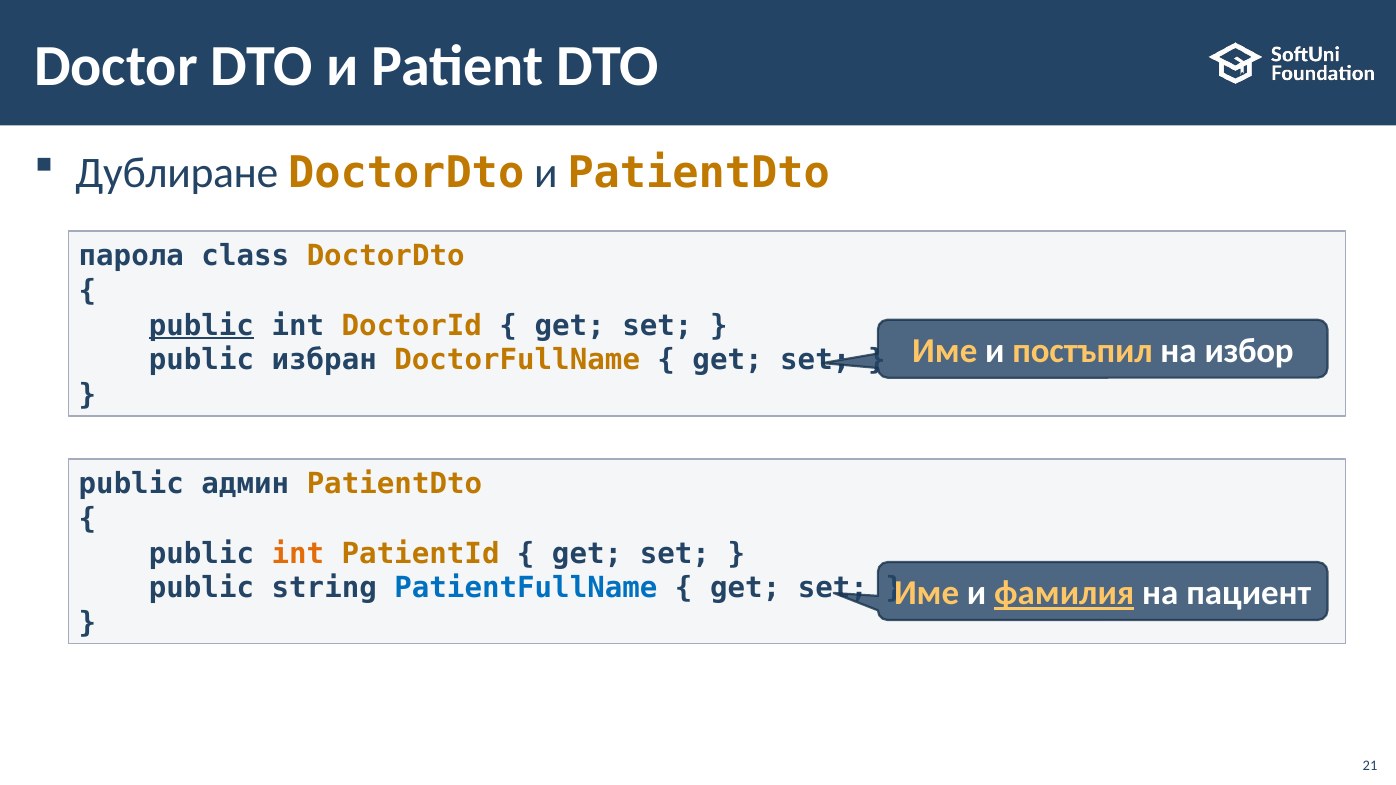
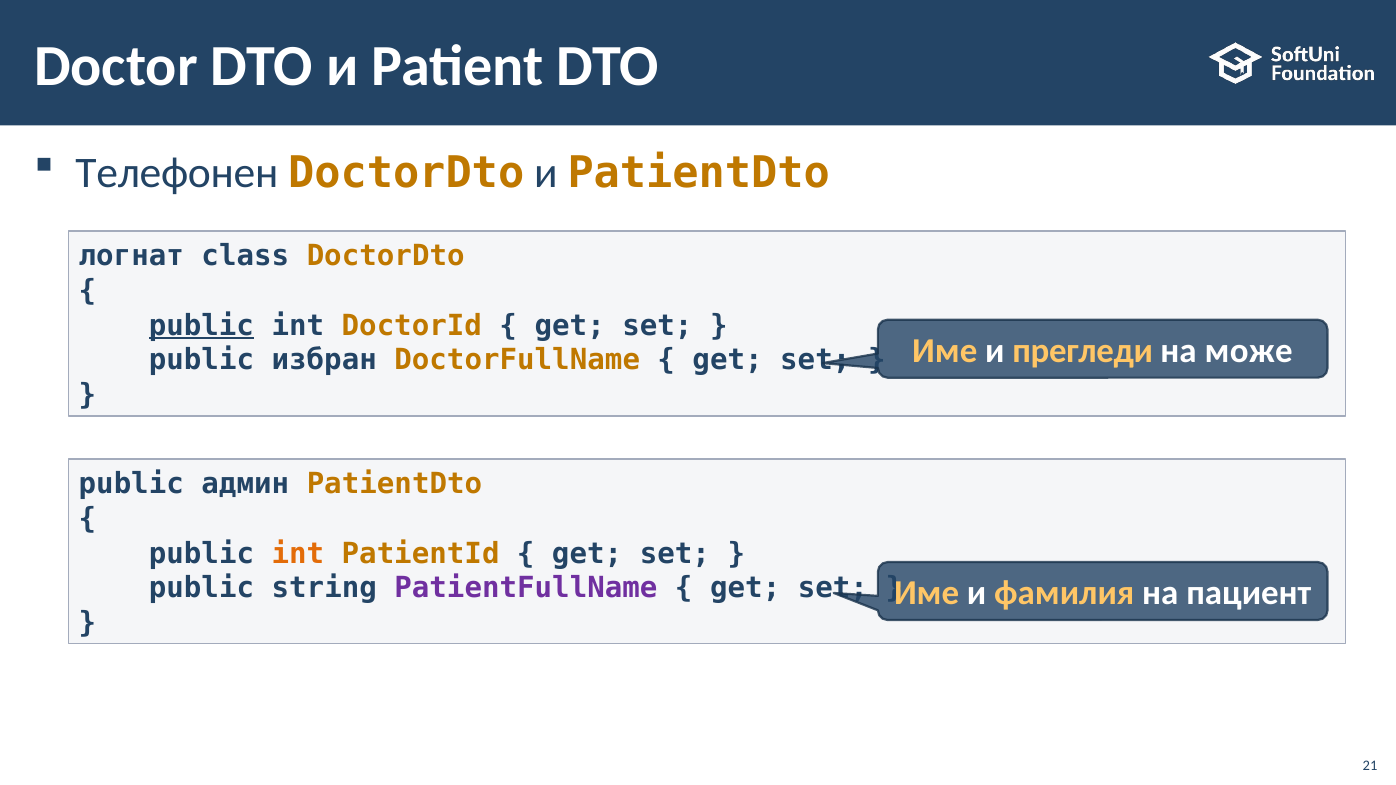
Дублиране: Дублиране -> Телефонен
парола: парола -> логнат
постъпил: постъпил -> прегледи
избор: избор -> може
PatientFullName colour: blue -> purple
фамилия underline: present -> none
